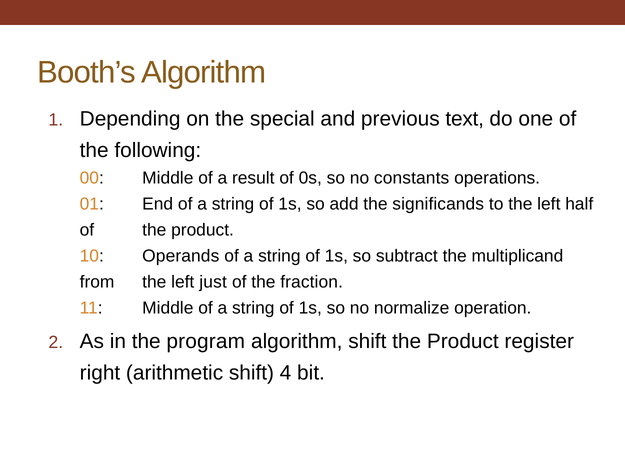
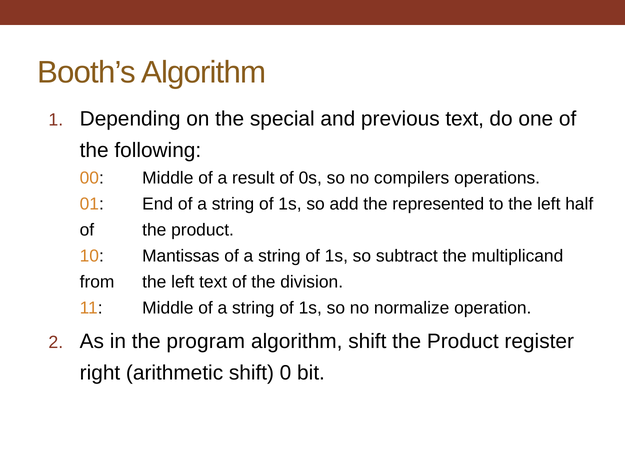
constants: constants -> compilers
significands: significands -> represented
Operands: Operands -> Mantissas
left just: just -> text
fraction: fraction -> division
4: 4 -> 0
